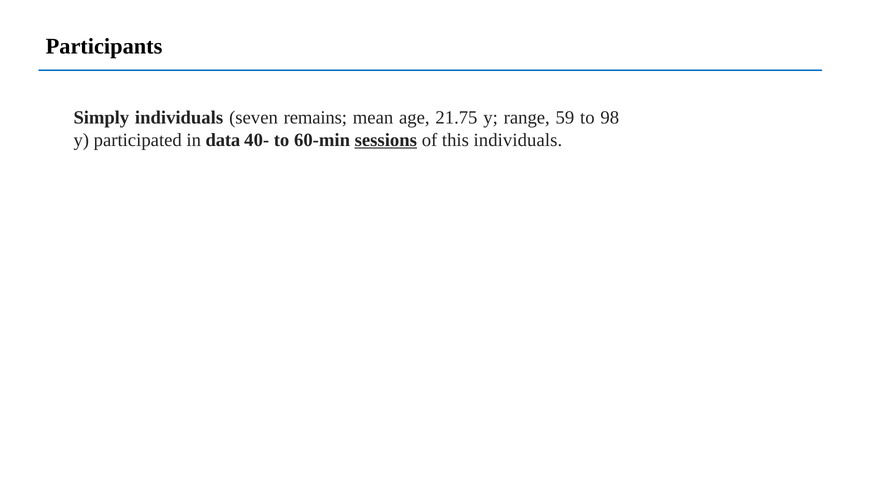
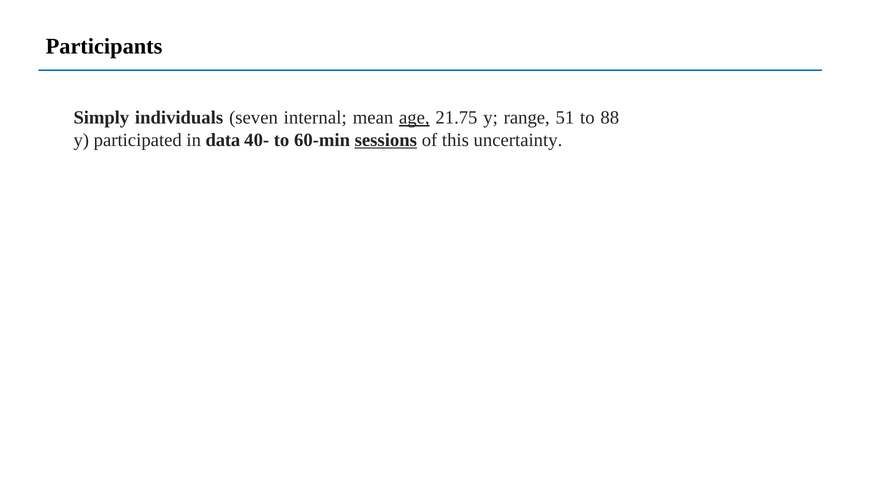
remains: remains -> internal
age underline: none -> present
59: 59 -> 51
98: 98 -> 88
this individuals: individuals -> uncertainty
